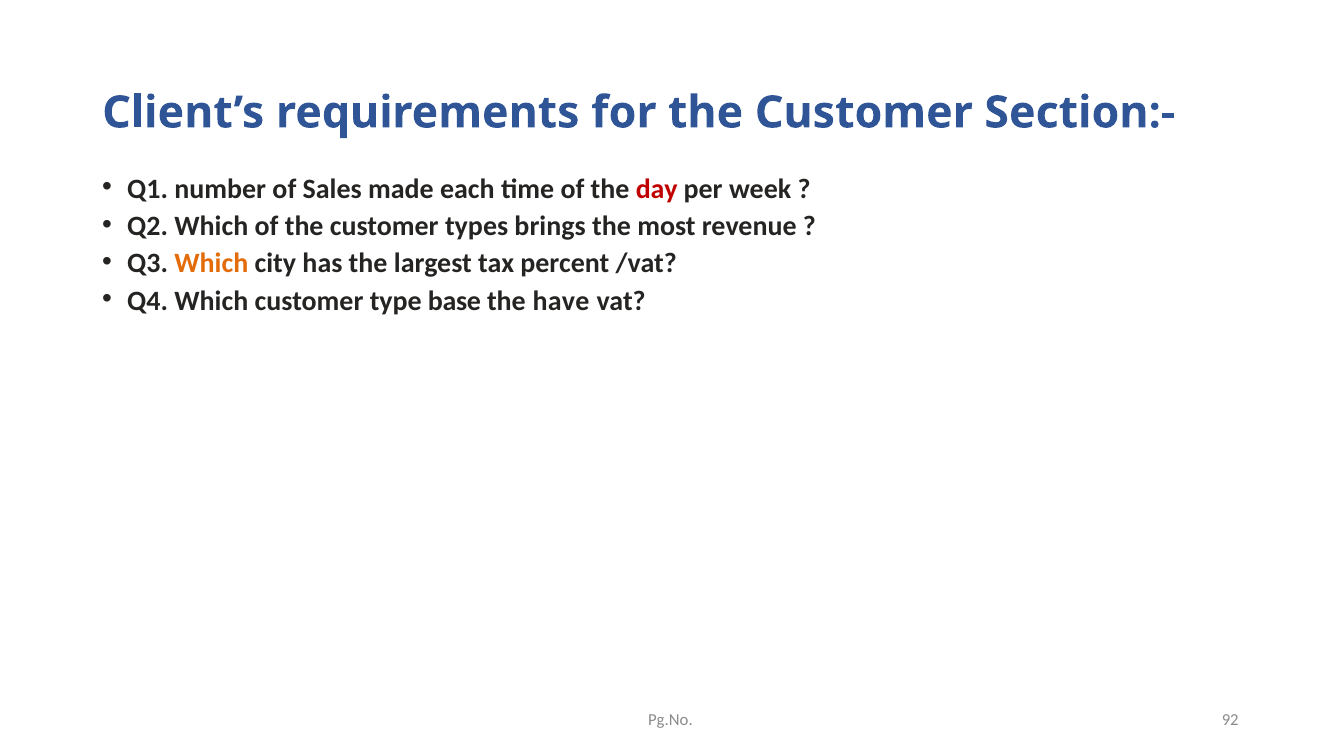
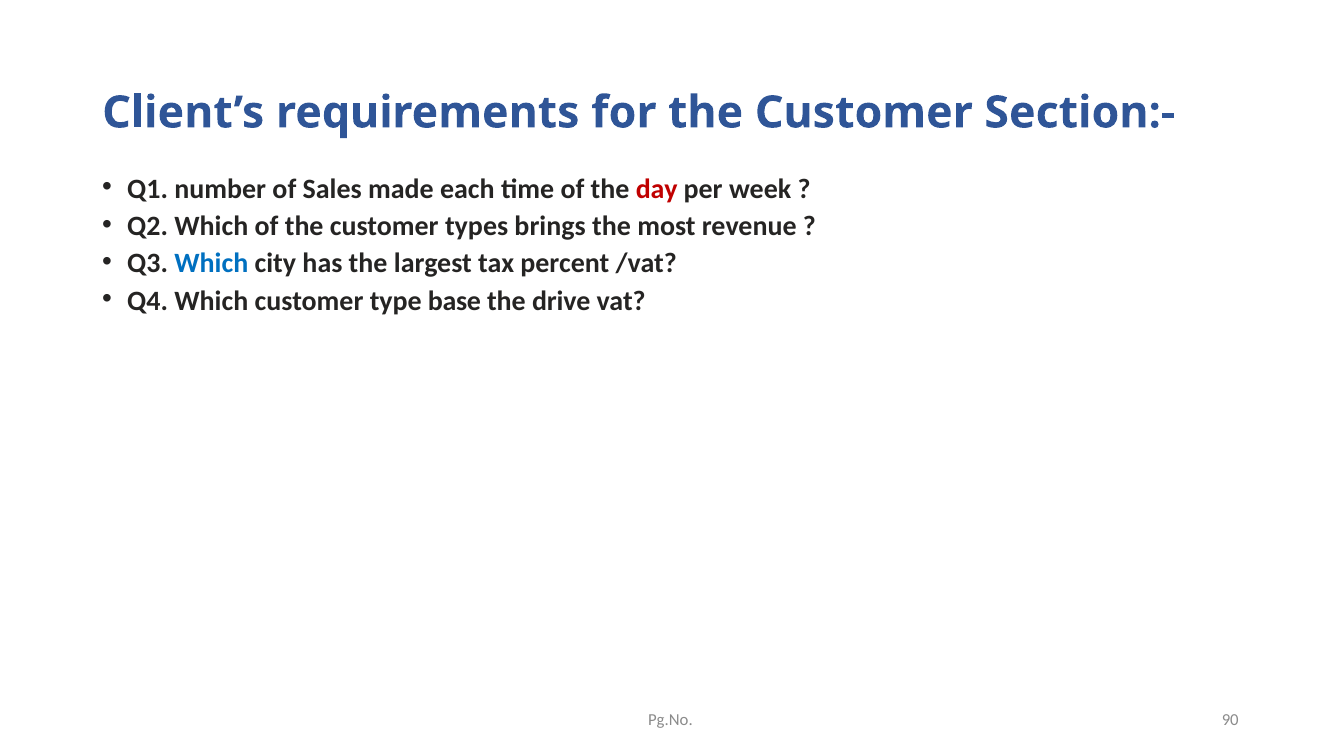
Which at (211, 264) colour: orange -> blue
have: have -> drive
92: 92 -> 90
